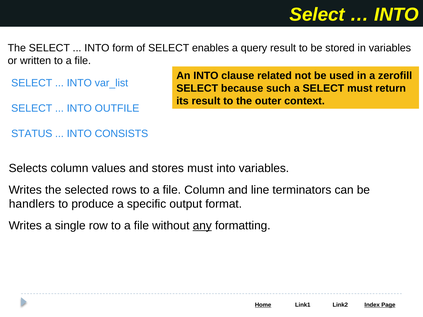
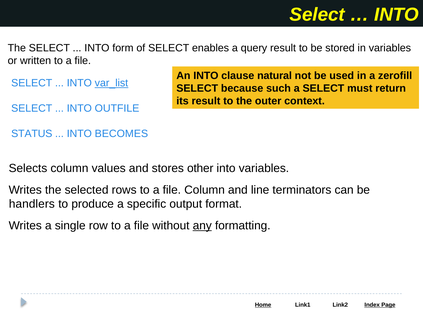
related: related -> natural
var_list underline: none -> present
CONSISTS: CONSISTS -> BECOMES
stores must: must -> other
